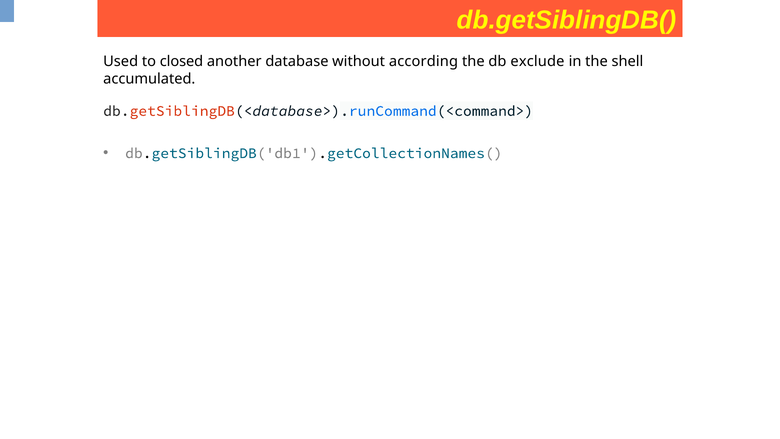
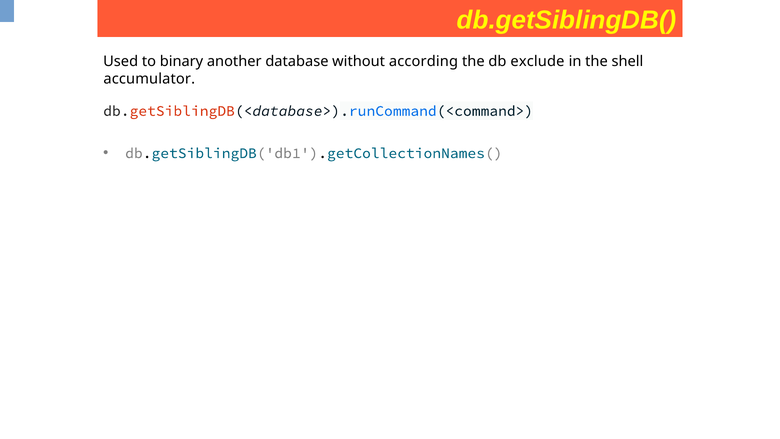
closed: closed -> binary
accumulated: accumulated -> accumulator
